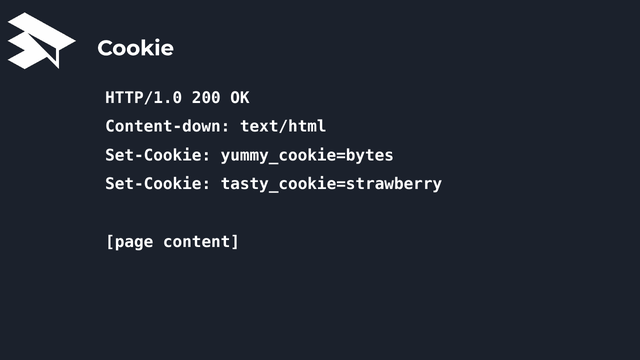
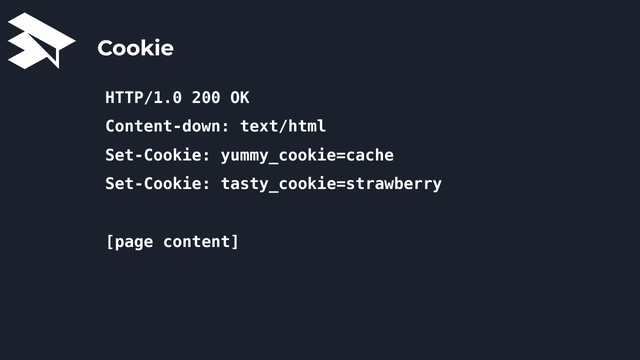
yummy_cookie=bytes: yummy_cookie=bytes -> yummy_cookie=cache
